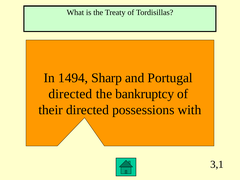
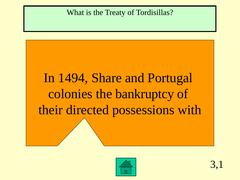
Sharp: Sharp -> Share
directed at (70, 94): directed -> colonies
